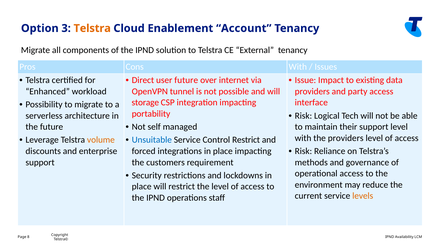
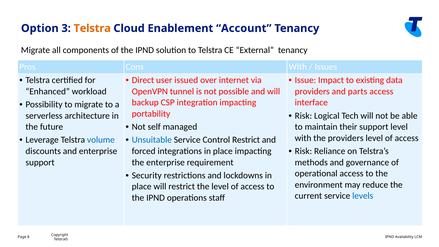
user future: future -> issued
party: party -> parts
storage: storage -> backup
volume colour: orange -> blue
the customers: customers -> enterprise
levels colour: orange -> blue
